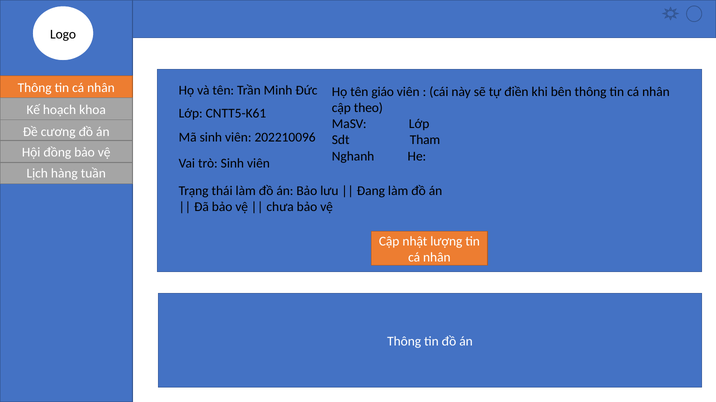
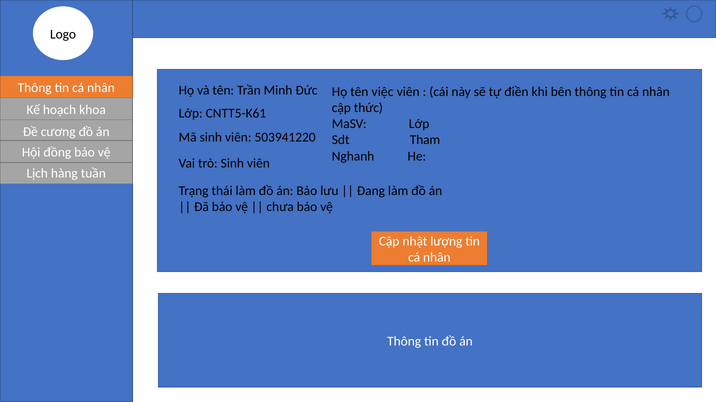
giáo: giáo -> việc
theo: theo -> thức
202210096: 202210096 -> 503941220
